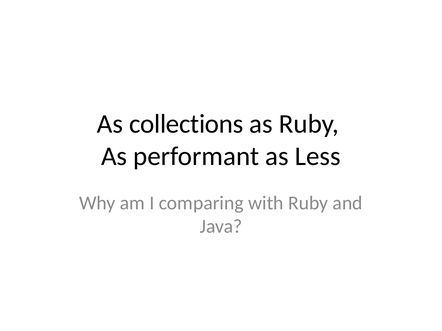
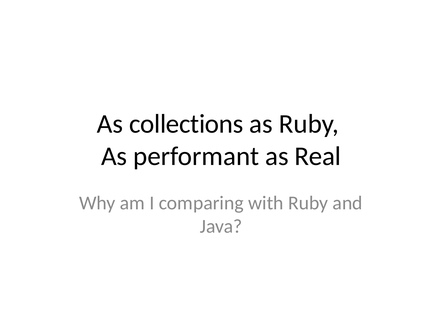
Less: Less -> Real
